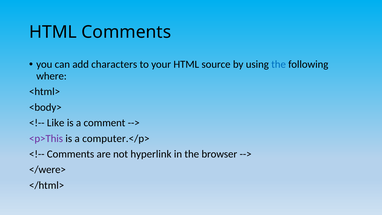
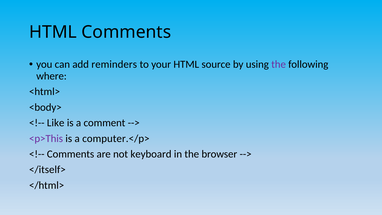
characters: characters -> reminders
the at (279, 64) colour: blue -> purple
hyperlink: hyperlink -> keyboard
</were>: </were> -> </itself>
